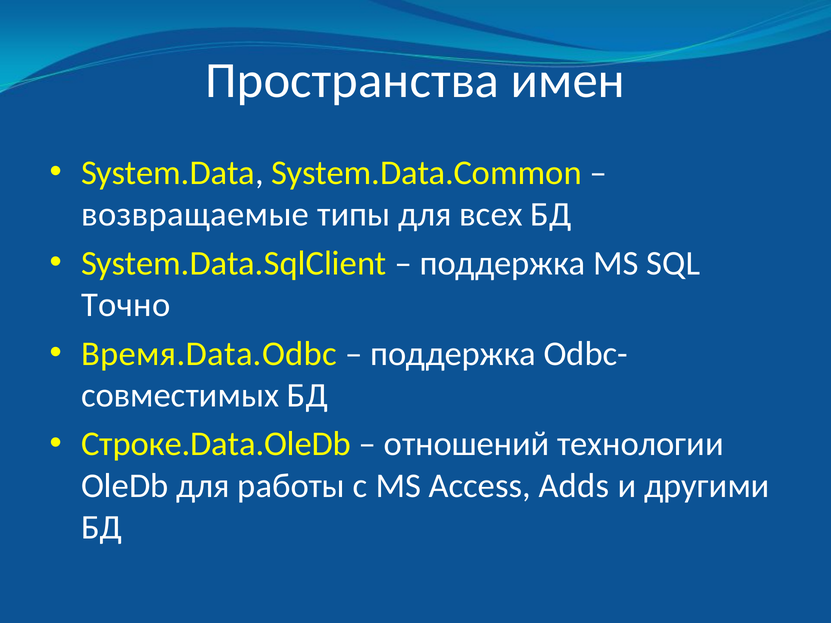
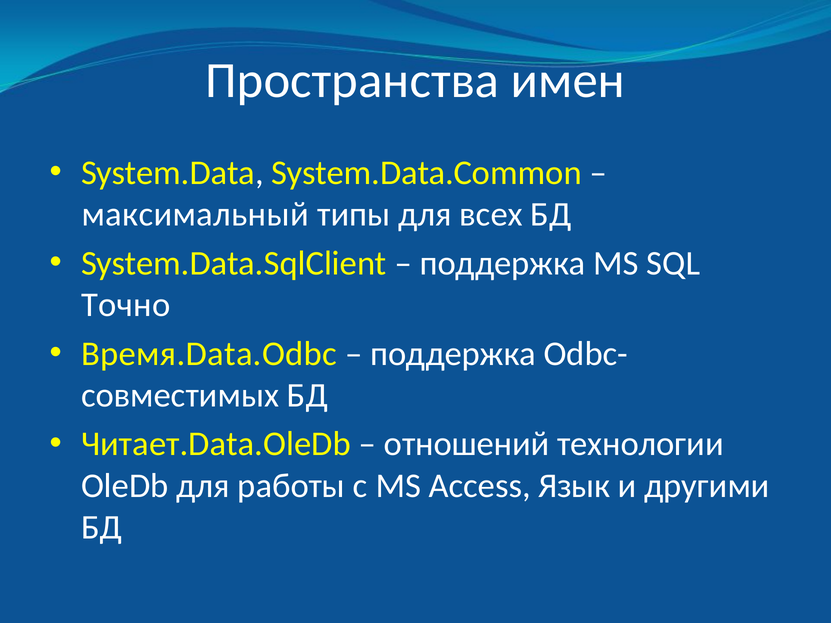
возвращаемые: возвращаемые -> максимальный
Строке.Data.OleDb: Строке.Data.OleDb -> Читает.Data.OleDb
Adds: Adds -> Язык
